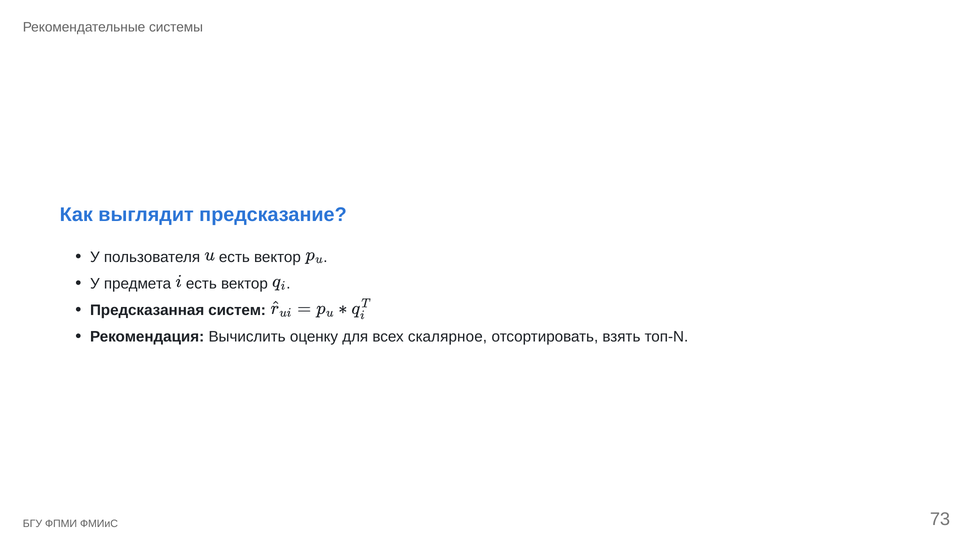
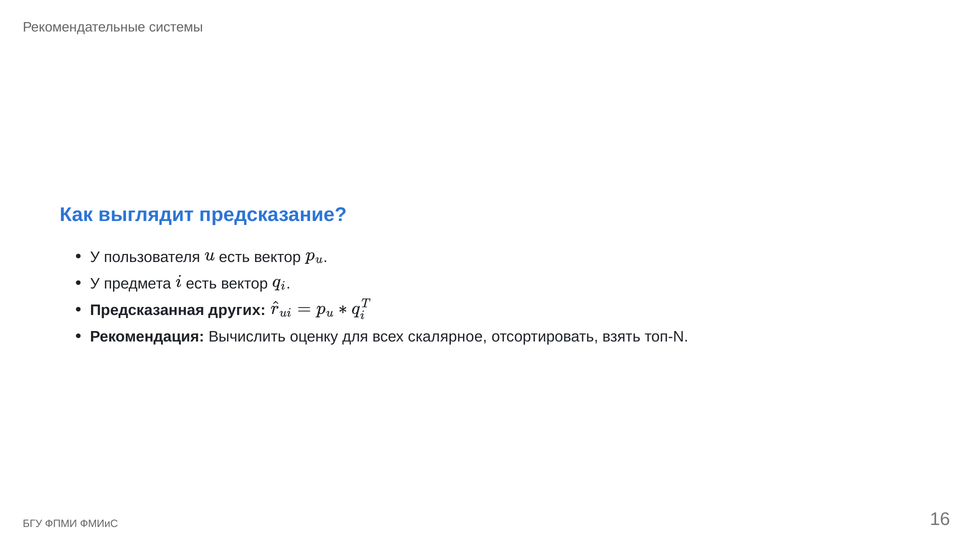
систем: систем -> других
73: 73 -> 16
